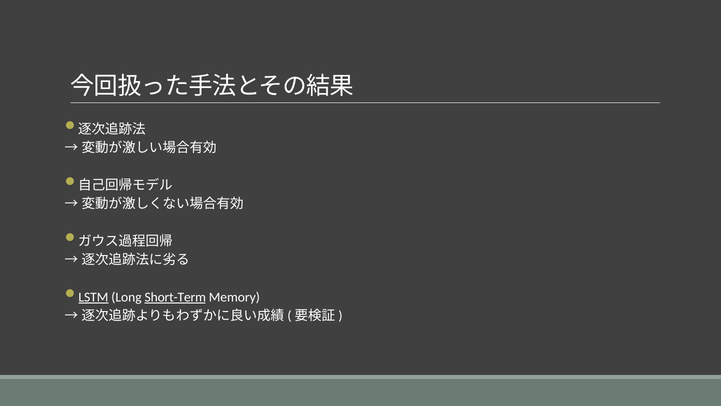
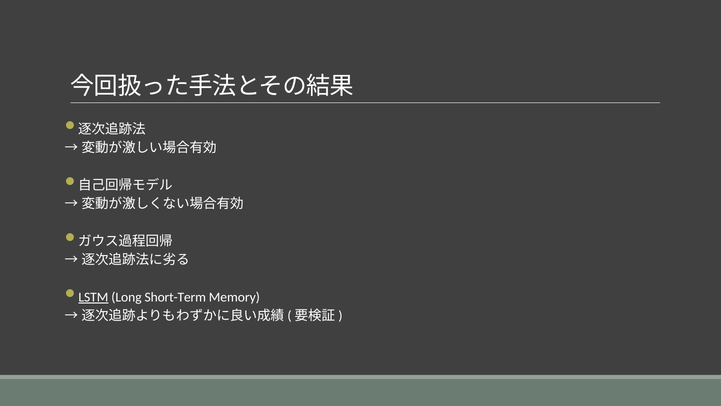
Short-Term underline: present -> none
